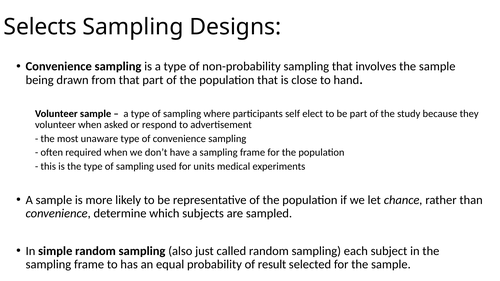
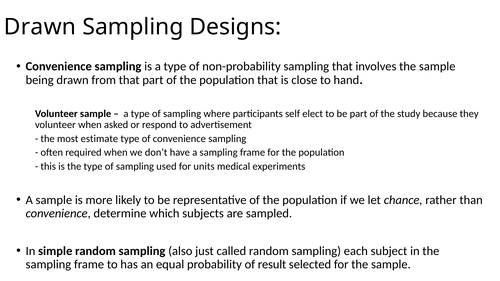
Selects at (40, 27): Selects -> Drawn
unaware: unaware -> estimate
